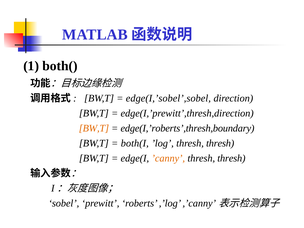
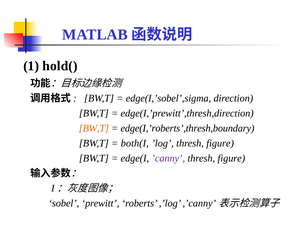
both(: both( -> hold(
edge(I,’sobel’,sobel: edge(I,’sobel’,sobel -> edge(I,’sobel’,sigma
’log thresh thresh: thresh -> figure
’canny colour: orange -> purple
thresh at (231, 158): thresh -> figure
